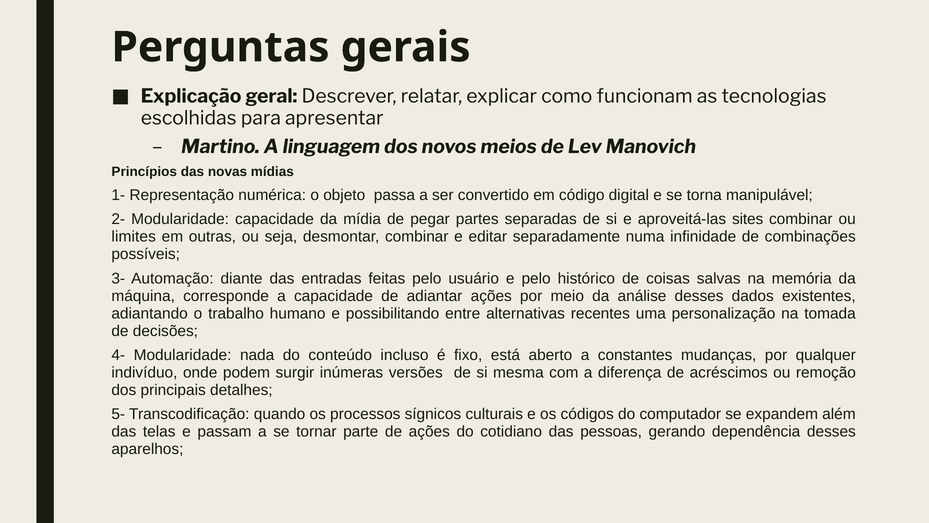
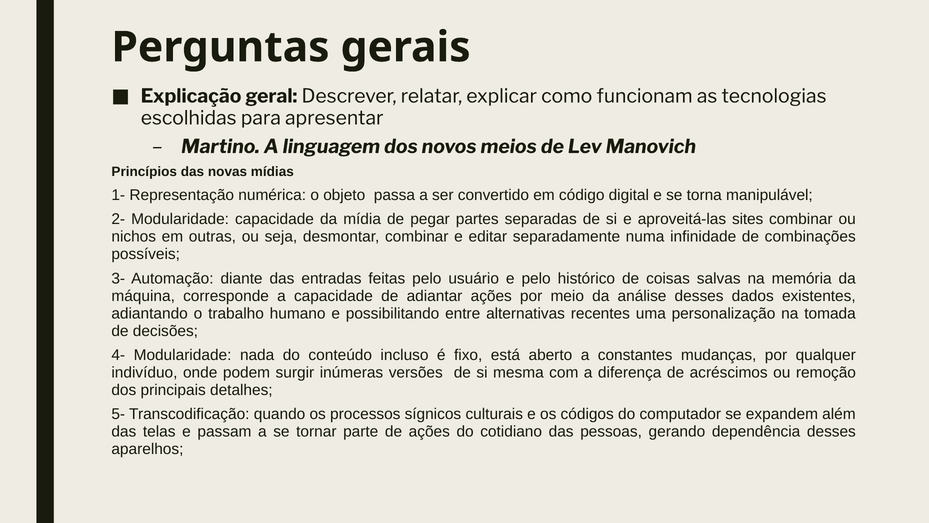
limites: limites -> nichos
